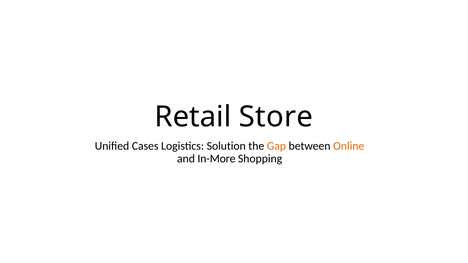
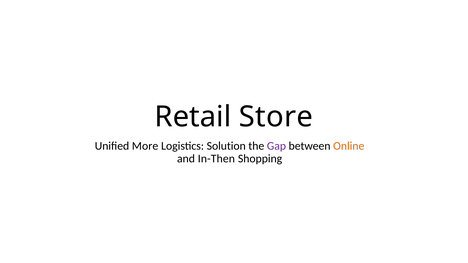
Cases: Cases -> More
Gap colour: orange -> purple
In-More: In-More -> In-Then
